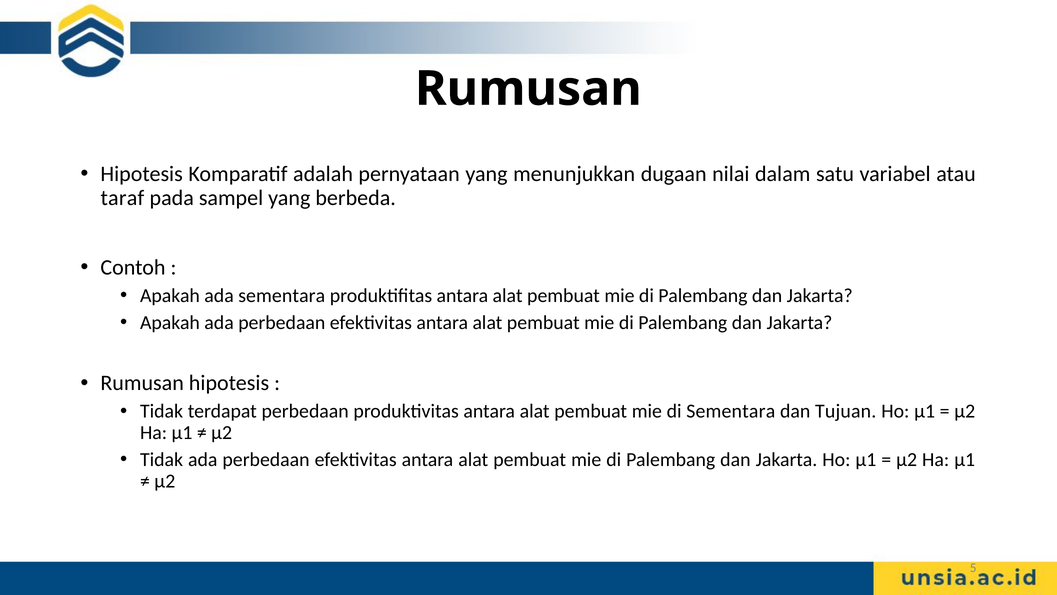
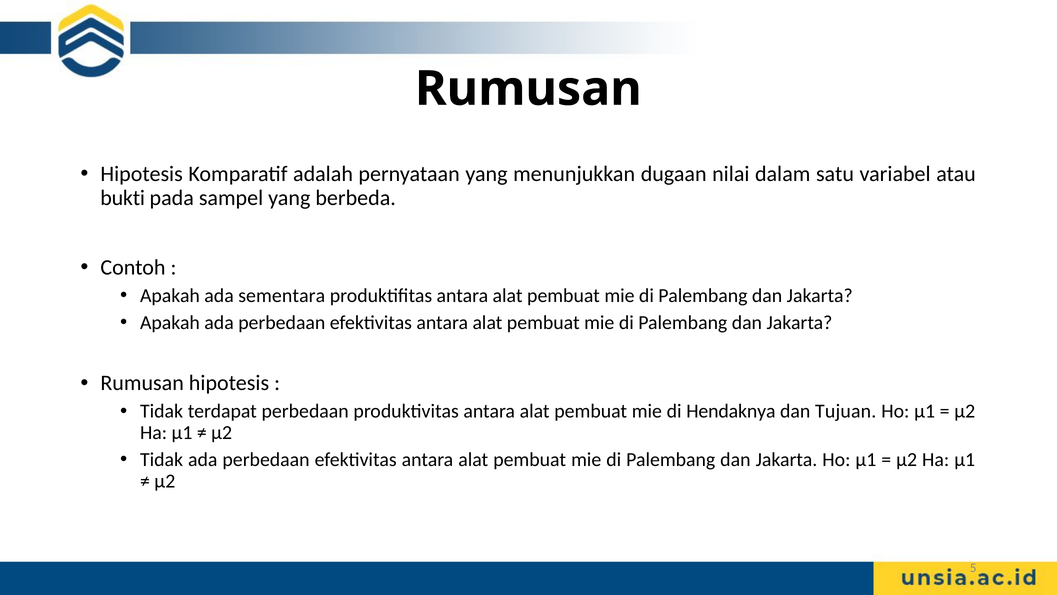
taraf: taraf -> bukti
di Sementara: Sementara -> Hendaknya
